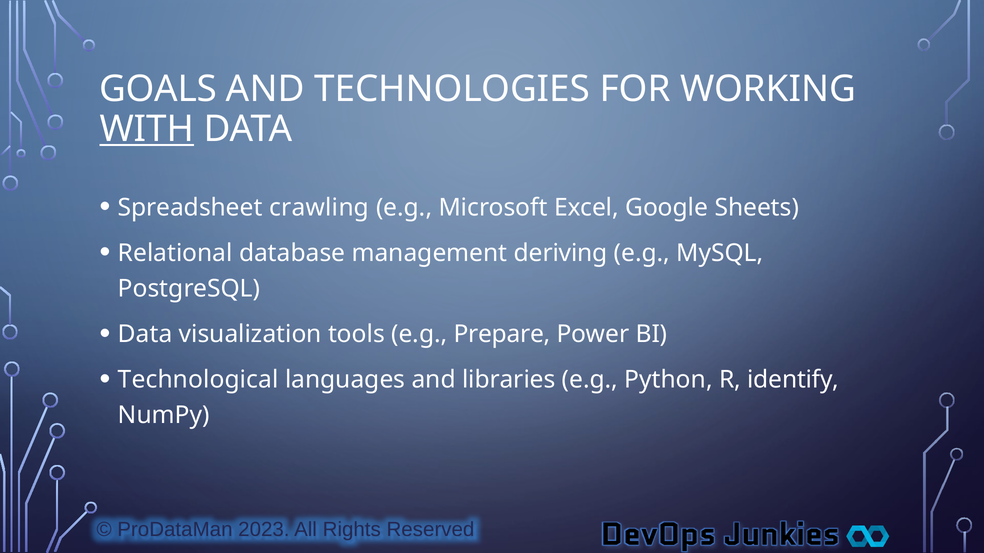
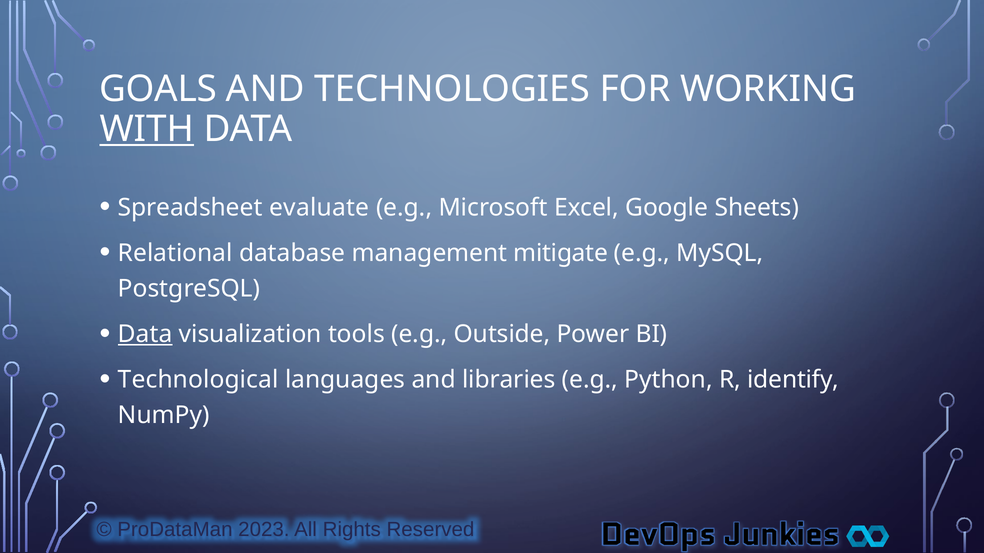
crawling: crawling -> evaluate
deriving: deriving -> mitigate
Data at (145, 334) underline: none -> present
Prepare: Prepare -> Outside
